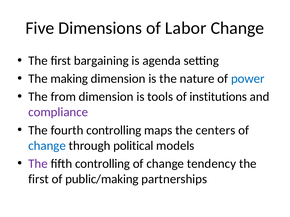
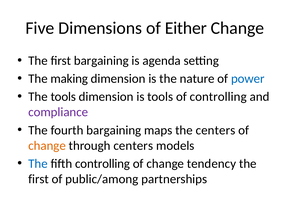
Labor: Labor -> Either
The from: from -> tools
of institutions: institutions -> controlling
fourth controlling: controlling -> bargaining
change at (47, 146) colour: blue -> orange
through political: political -> centers
The at (38, 164) colour: purple -> blue
public/making: public/making -> public/among
